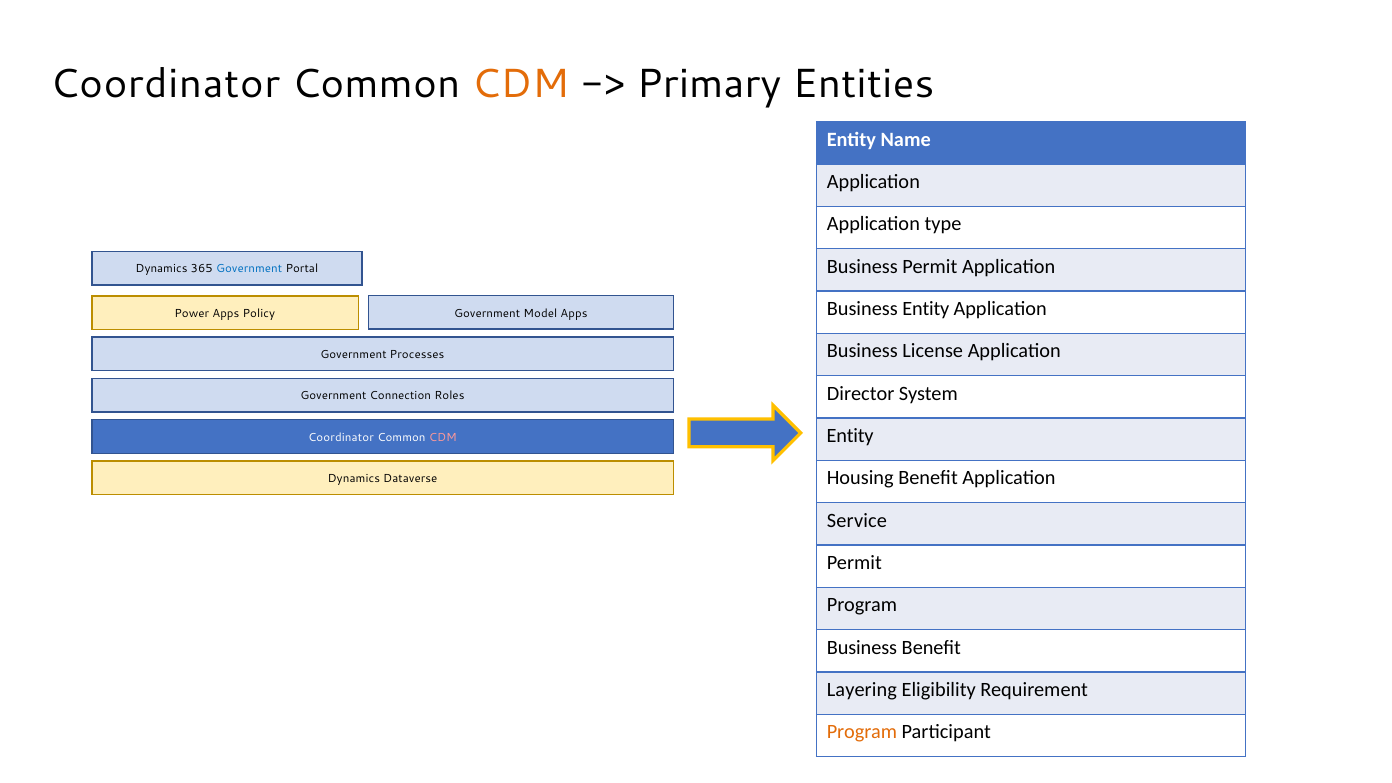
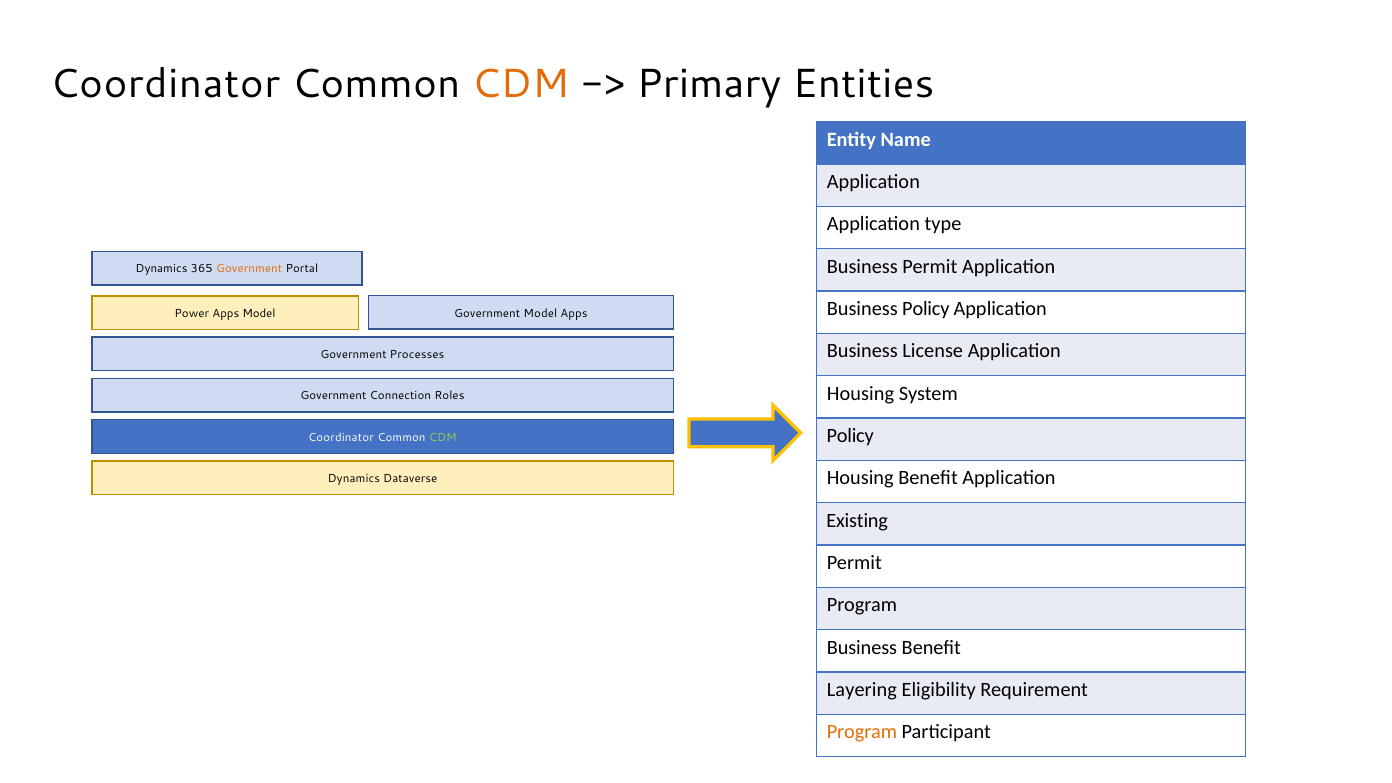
Government at (249, 269) colour: blue -> orange
Business Entity: Entity -> Policy
Apps Policy: Policy -> Model
Director at (861, 394): Director -> Housing
Entity at (850, 436): Entity -> Policy
CDM at (443, 437) colour: pink -> light green
Service: Service -> Existing
